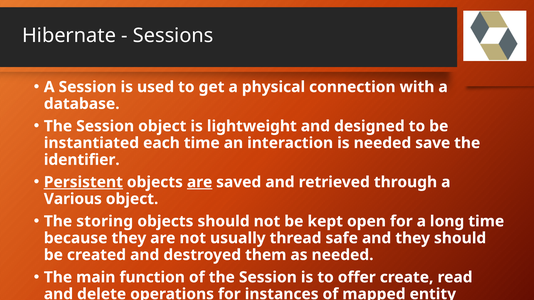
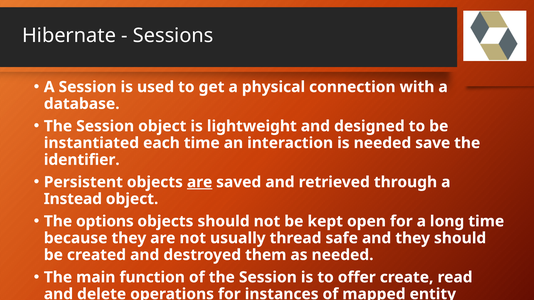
Persistent underline: present -> none
Various: Various -> Instead
storing: storing -> options
